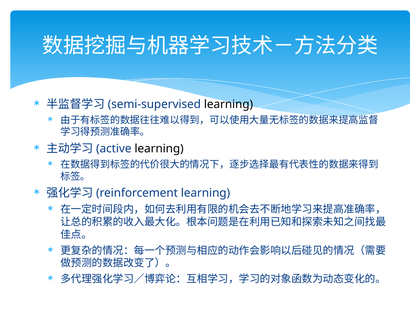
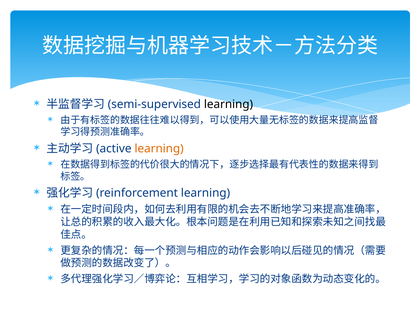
learning at (159, 149) colour: black -> orange
